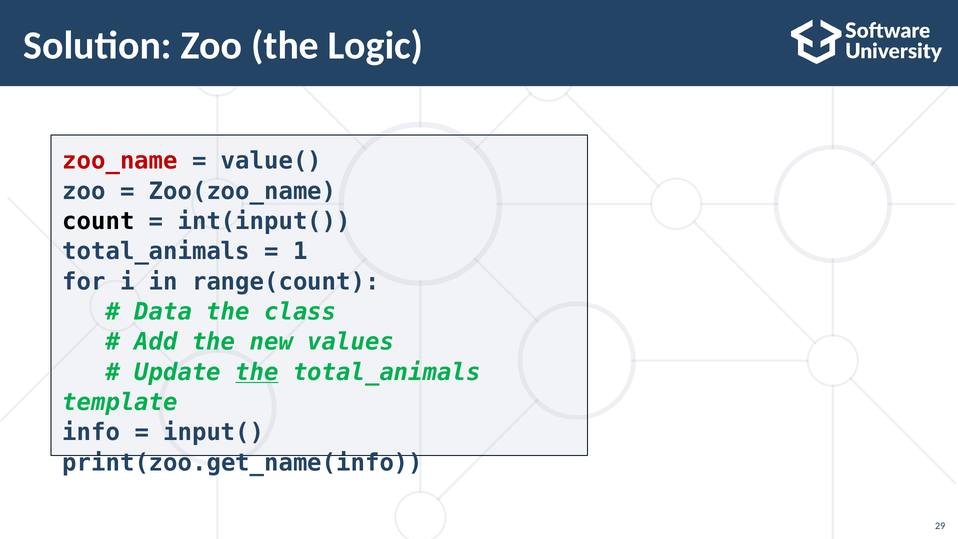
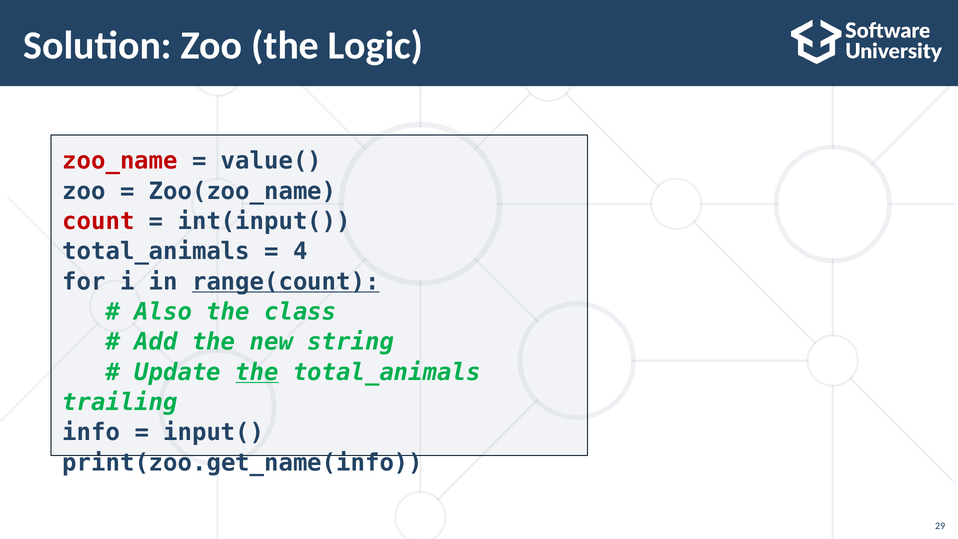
count colour: black -> red
1: 1 -> 4
range(count underline: none -> present
Data: Data -> Also
values: values -> string
template: template -> trailing
